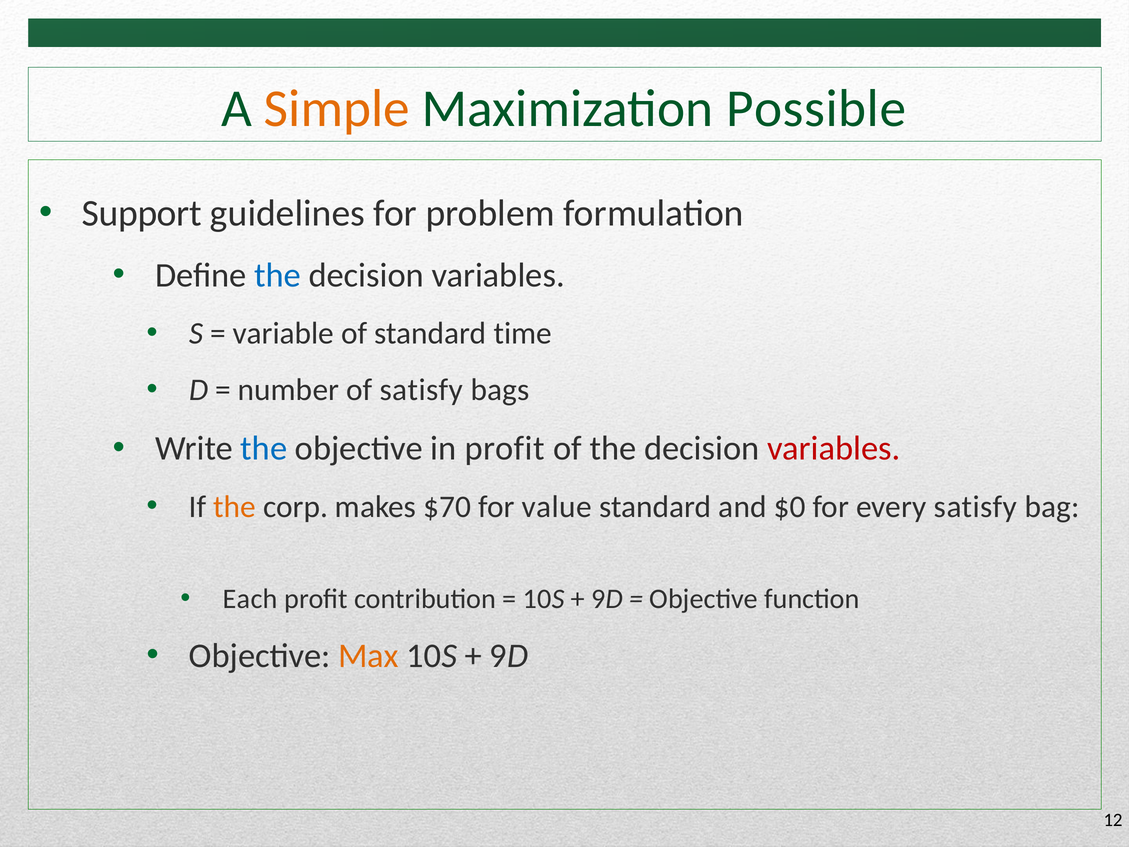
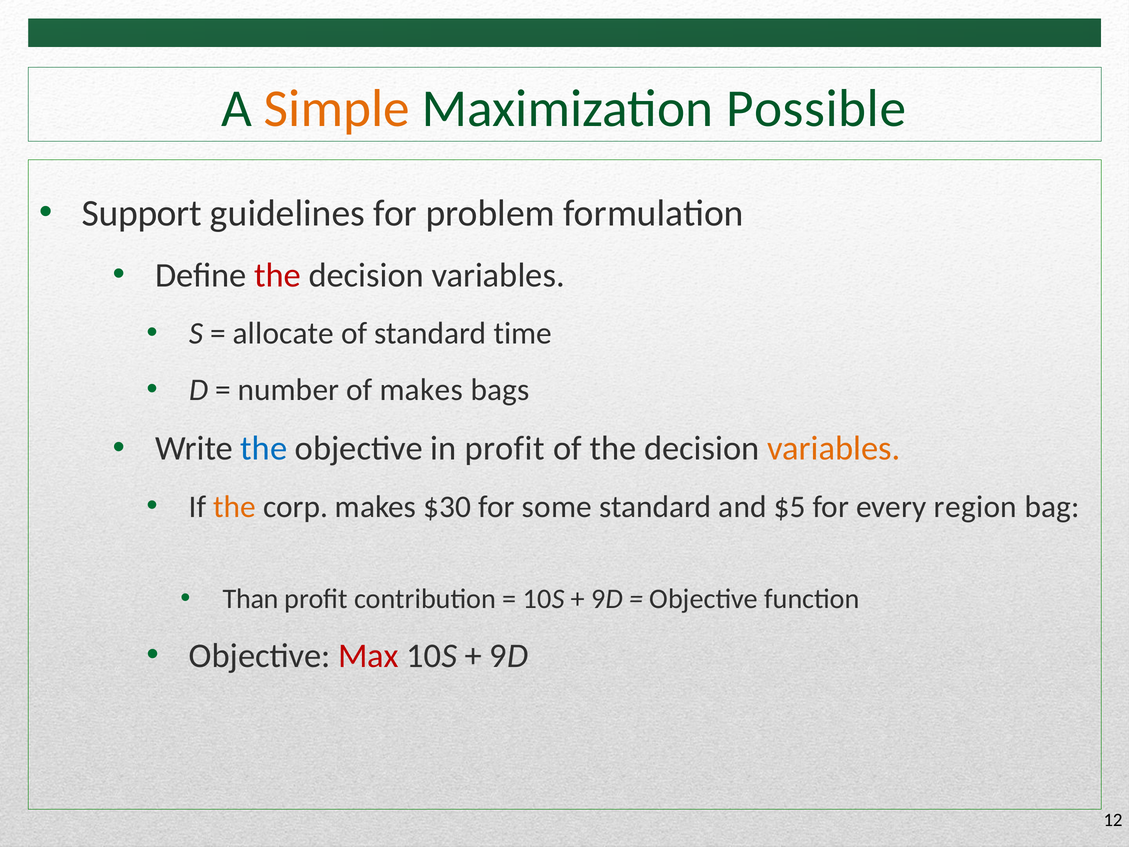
the at (278, 275) colour: blue -> red
variable: variable -> allocate
of satisfy: satisfy -> makes
variables at (834, 448) colour: red -> orange
$70: $70 -> $30
value: value -> some
$0: $0 -> $5
every satisfy: satisfy -> region
Each: Each -> Than
Max colour: orange -> red
